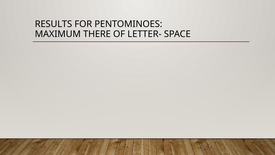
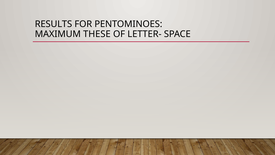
THERE: THERE -> THESE
